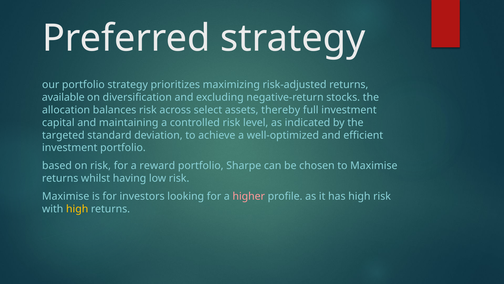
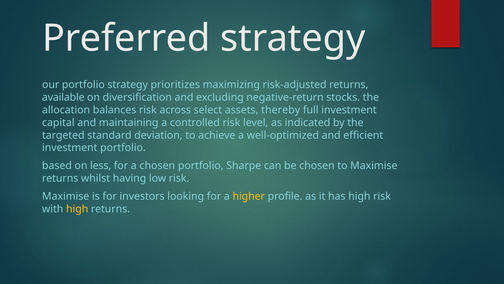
on risk: risk -> less
a reward: reward -> chosen
higher colour: pink -> yellow
